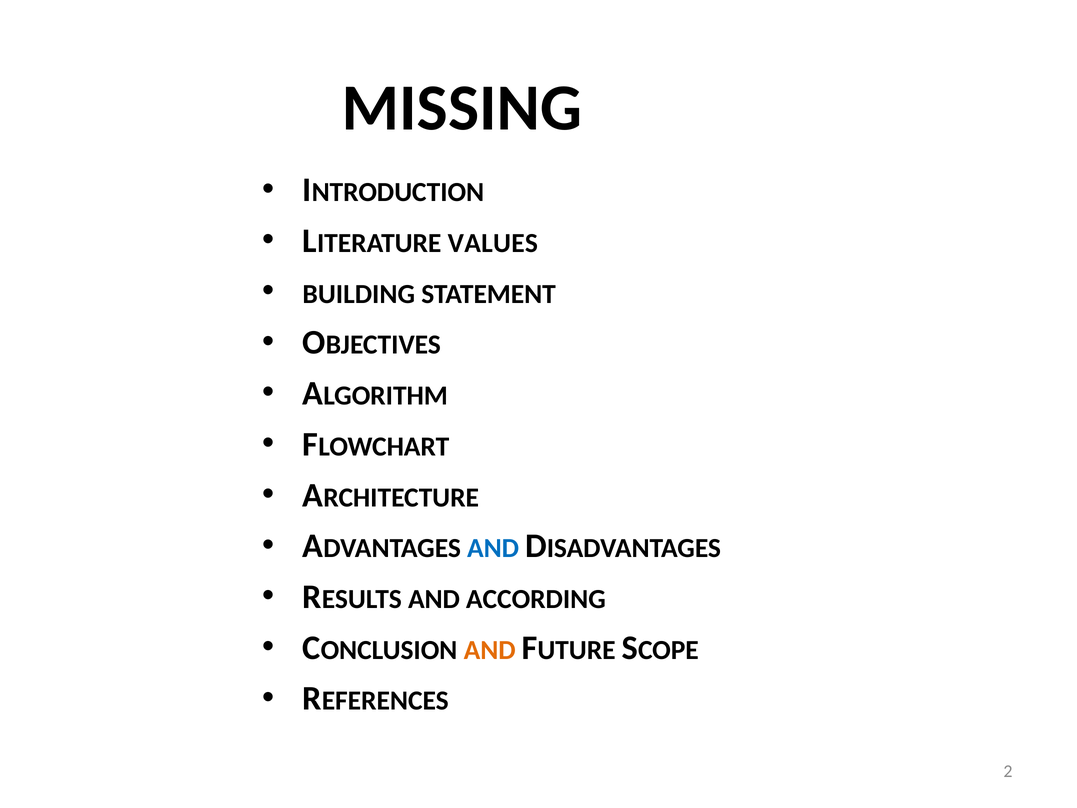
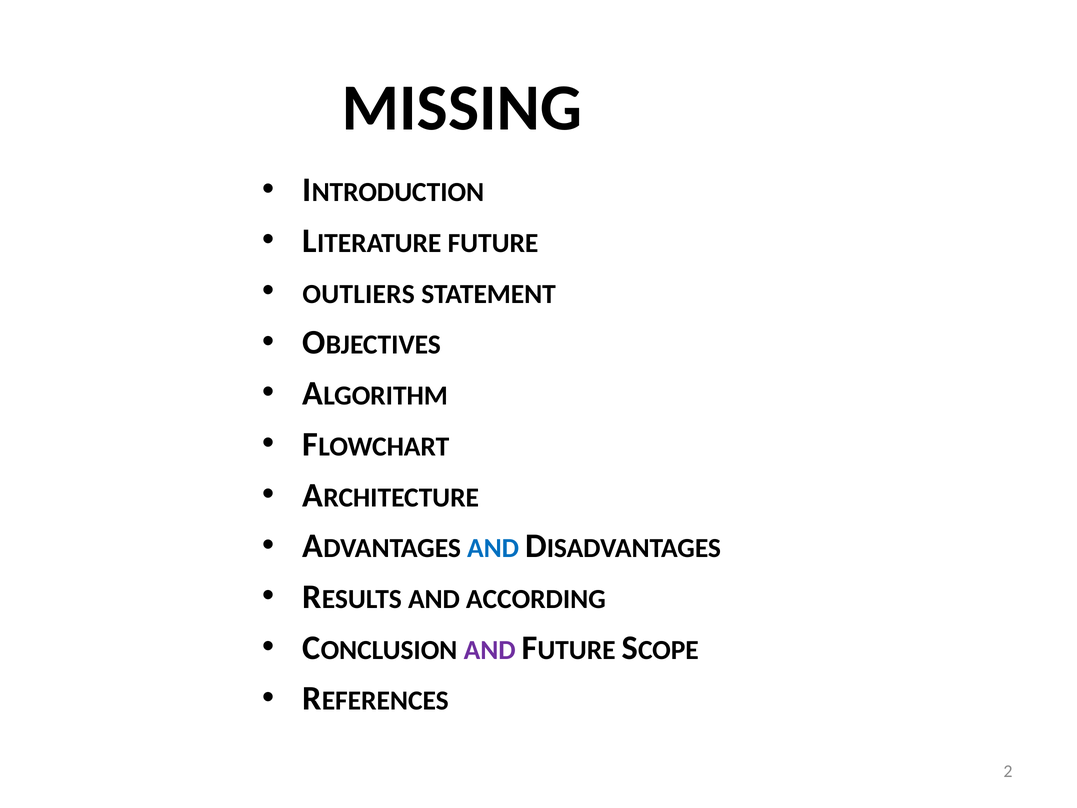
VALUES: VALUES -> FUTURE
BUILDING: BUILDING -> OUTLIERS
AND at (490, 650) colour: orange -> purple
